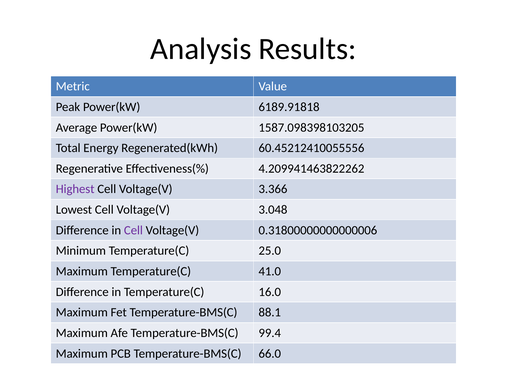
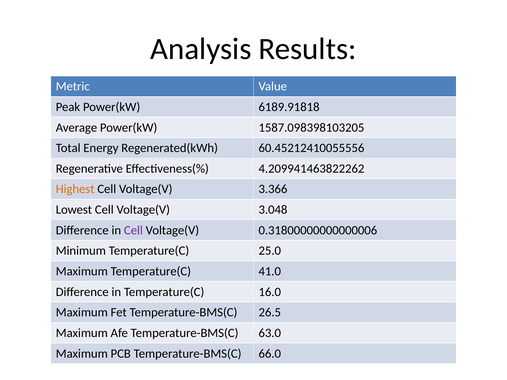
Highest colour: purple -> orange
88.1: 88.1 -> 26.5
99.4: 99.4 -> 63.0
